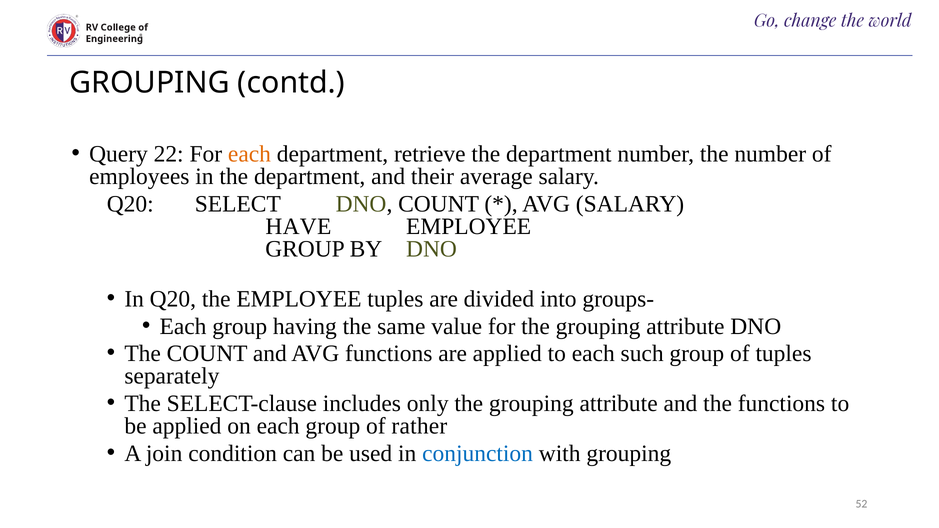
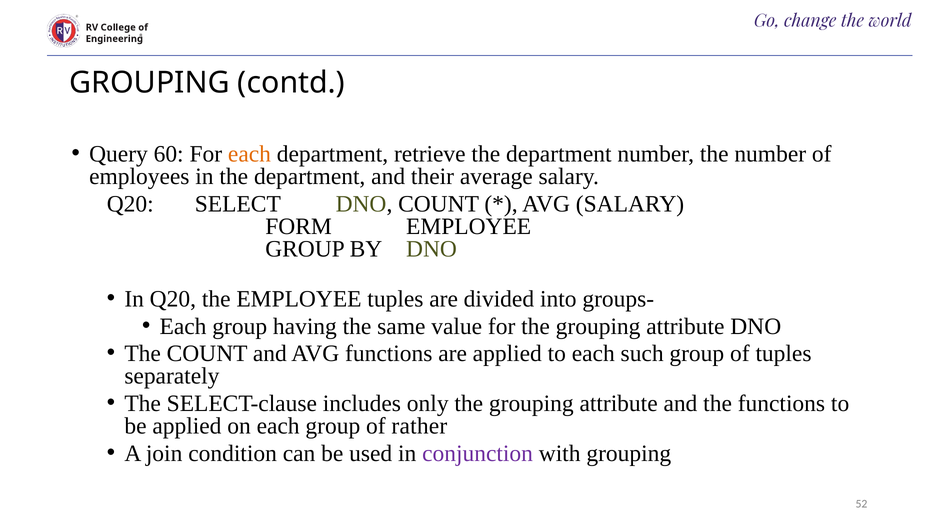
22: 22 -> 60
HAVE: HAVE -> FORM
conjunction colour: blue -> purple
